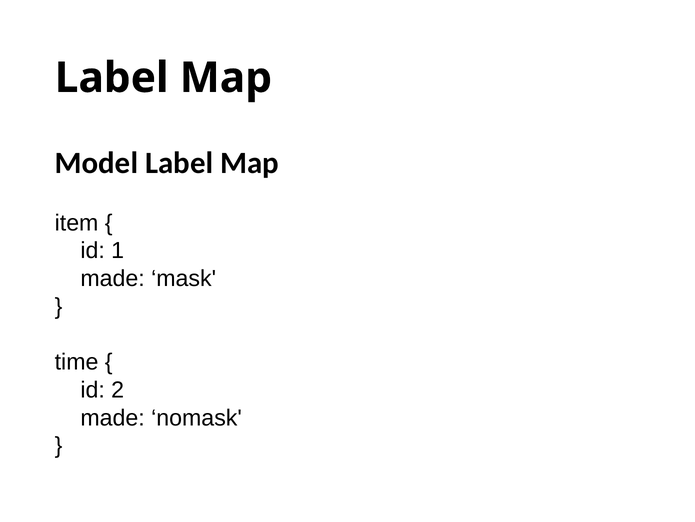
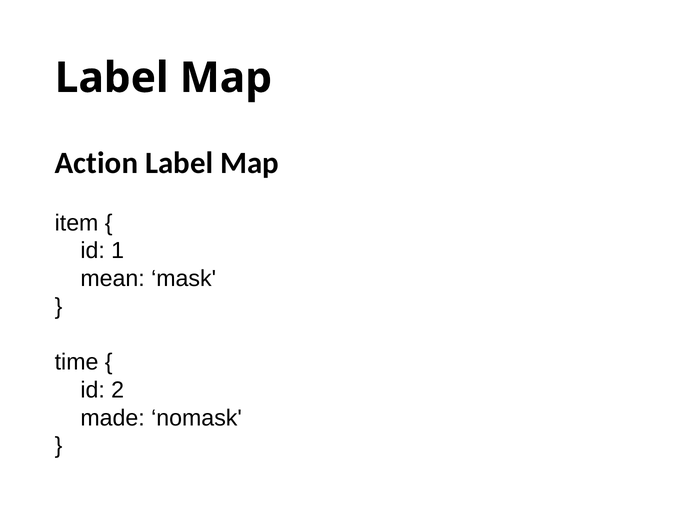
Model: Model -> Action
made at (113, 278): made -> mean
